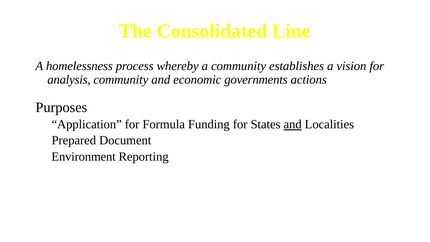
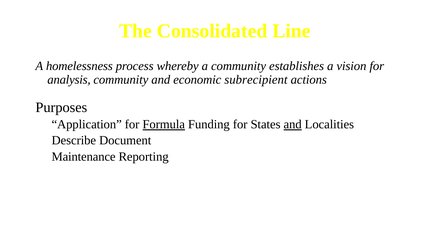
governments: governments -> subrecipient
Formula underline: none -> present
Prepared: Prepared -> Describe
Environment: Environment -> Maintenance
